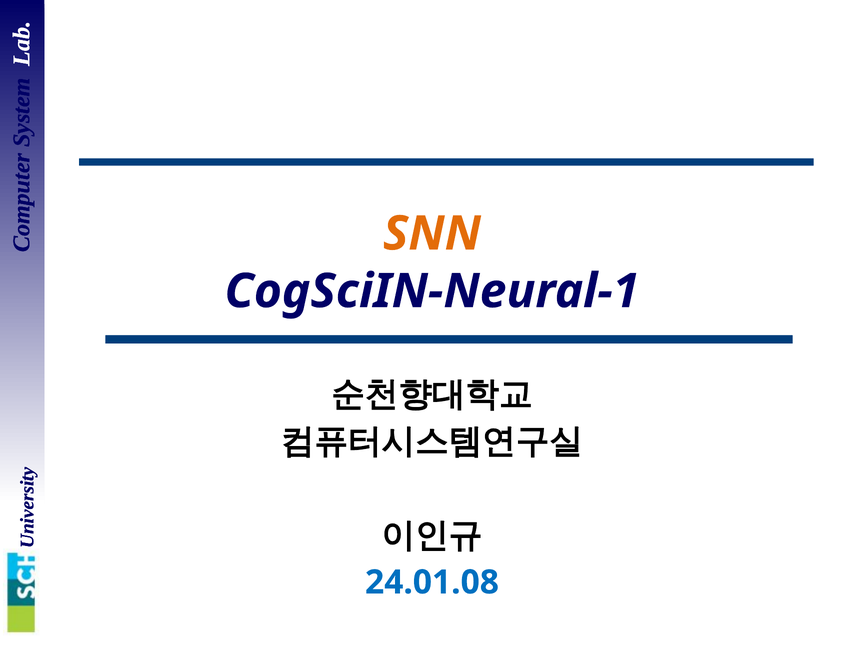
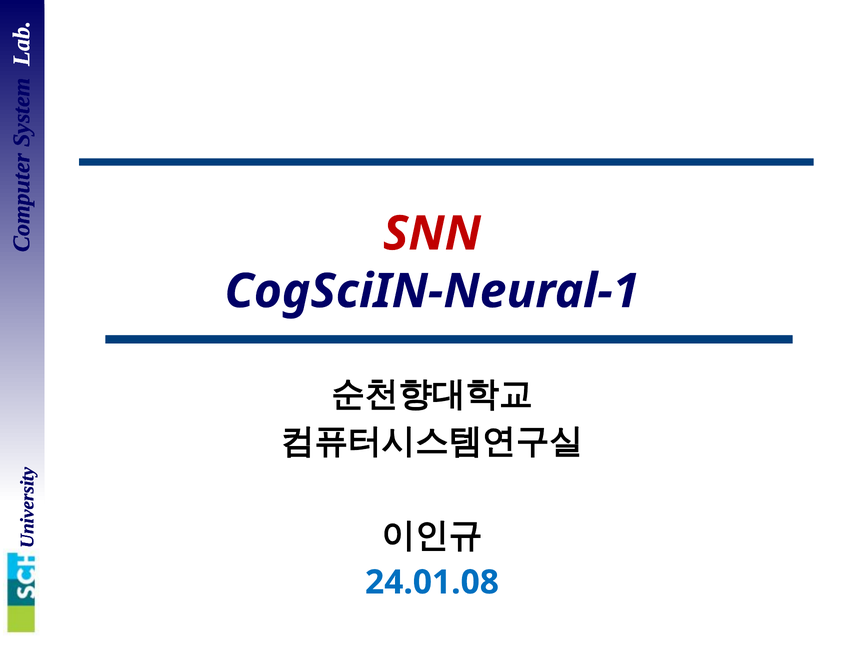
SNN colour: orange -> red
